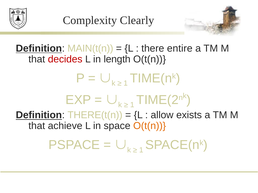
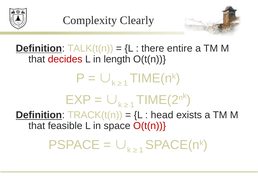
MAIN(t(n: MAIN(t(n -> TALK(t(n
THERE(t(n: THERE(t(n -> TRACK(t(n
allow: allow -> head
achieve: achieve -> feasible
O(t(n at (150, 126) colour: orange -> red
